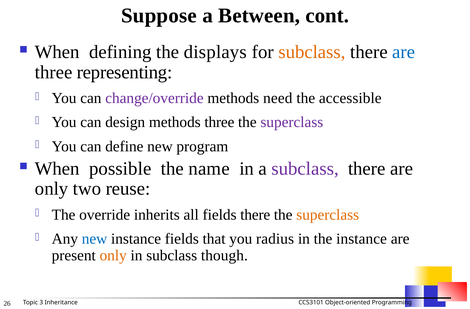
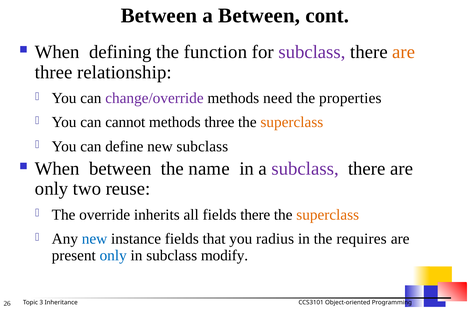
Suppose at (159, 16): Suppose -> Between
displays: displays -> function
subclass at (312, 52) colour: orange -> purple
are at (404, 52) colour: blue -> orange
representing: representing -> relationship
accessible: accessible -> properties
design: design -> cannot
superclass at (292, 122) colour: purple -> orange
new program: program -> subclass
When possible: possible -> between
the instance: instance -> requires
only at (113, 256) colour: orange -> blue
though: though -> modify
